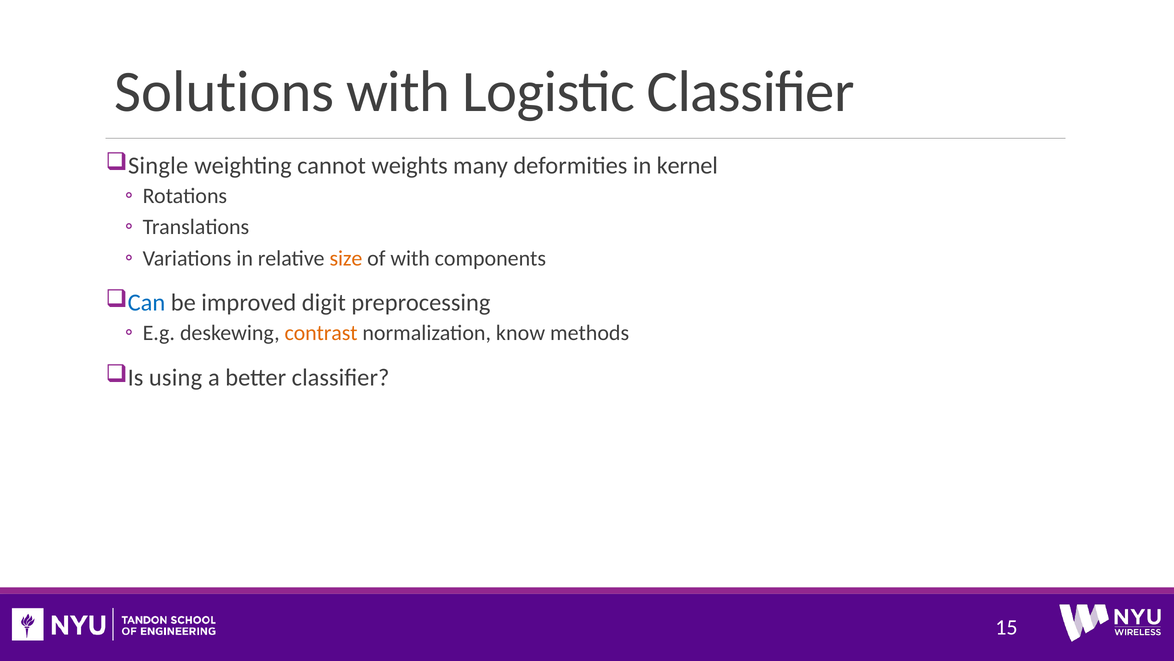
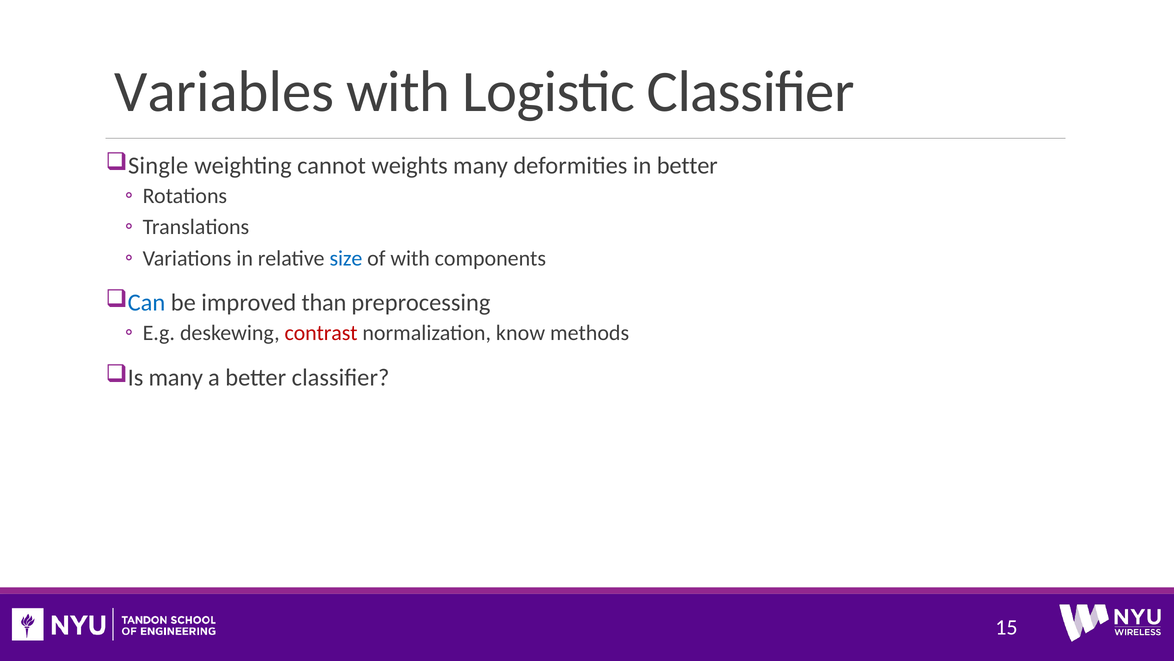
Solutions: Solutions -> Variables
in kernel: kernel -> better
size colour: orange -> blue
digit: digit -> than
contrast colour: orange -> red
Is using: using -> many
